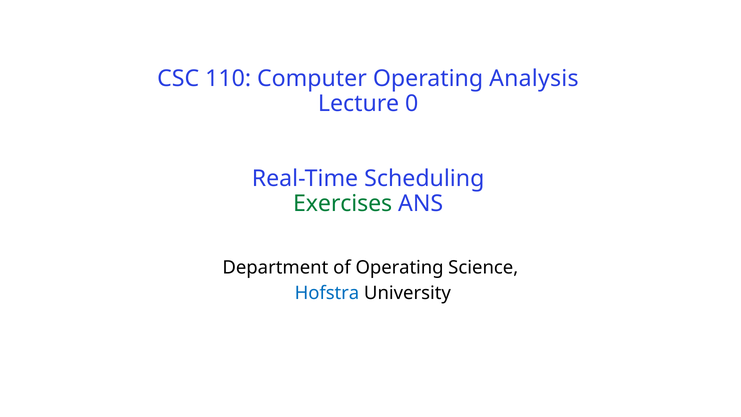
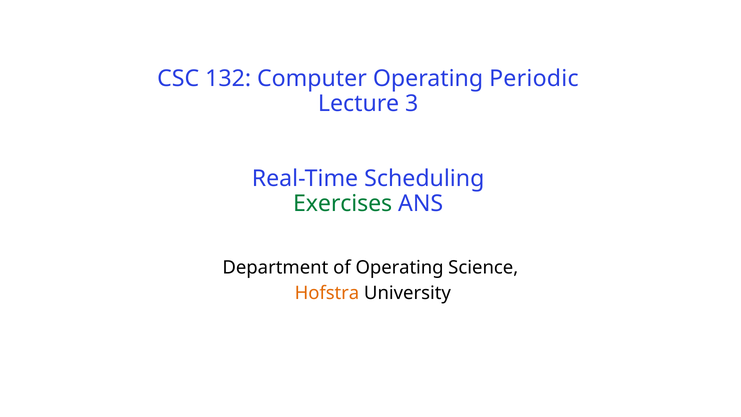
110: 110 -> 132
Analysis: Analysis -> Periodic
0: 0 -> 3
Hofstra colour: blue -> orange
